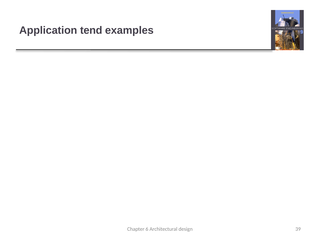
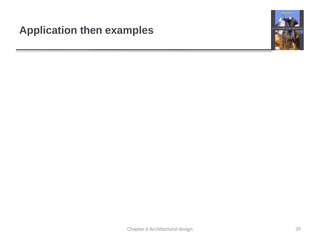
tend: tend -> then
